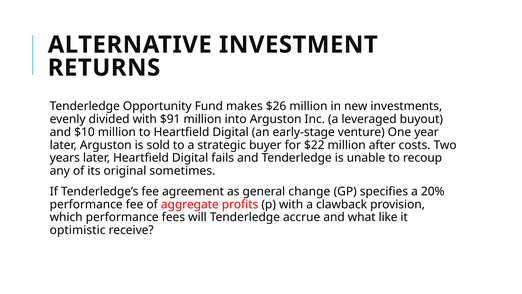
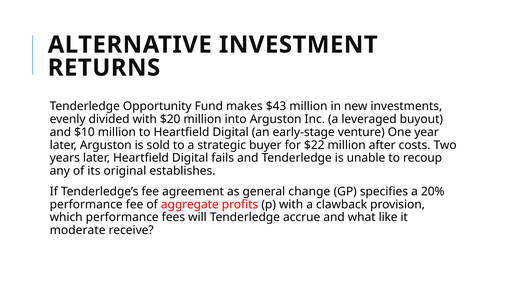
$26: $26 -> $43
$91: $91 -> $20
sometimes: sometimes -> establishes
optimistic: optimistic -> moderate
